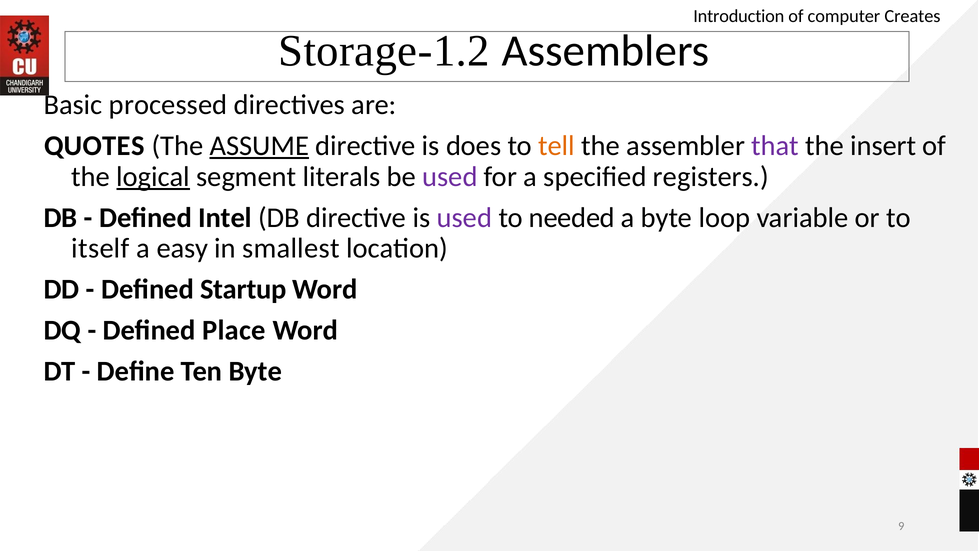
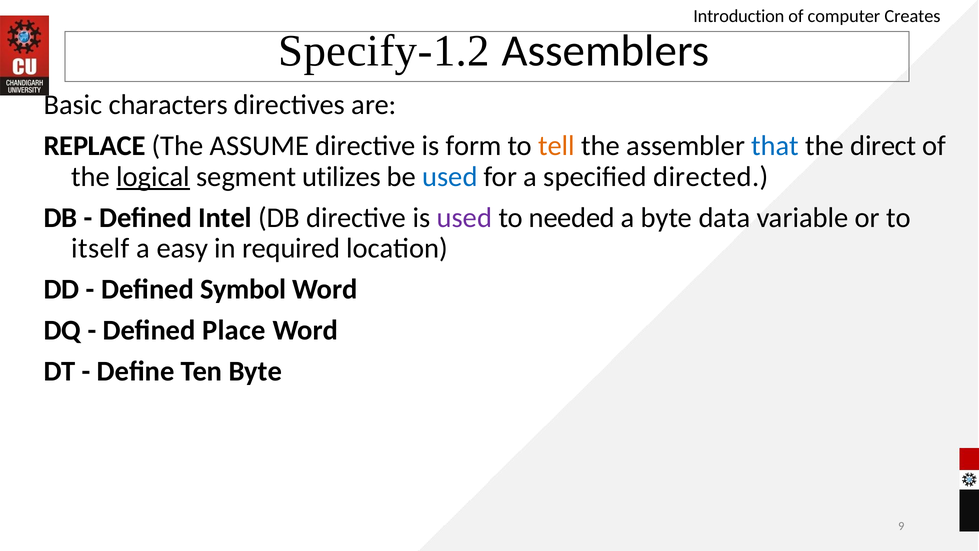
Storage-1.2: Storage-1.2 -> Specify-1.2
processed: processed -> characters
QUOTES: QUOTES -> REPLACE
ASSUME underline: present -> none
does: does -> form
that colour: purple -> blue
insert: insert -> direct
literals: literals -> utilizes
used at (450, 177) colour: purple -> blue
registers: registers -> directed
loop: loop -> data
smallest: smallest -> required
Startup: Startup -> Symbol
